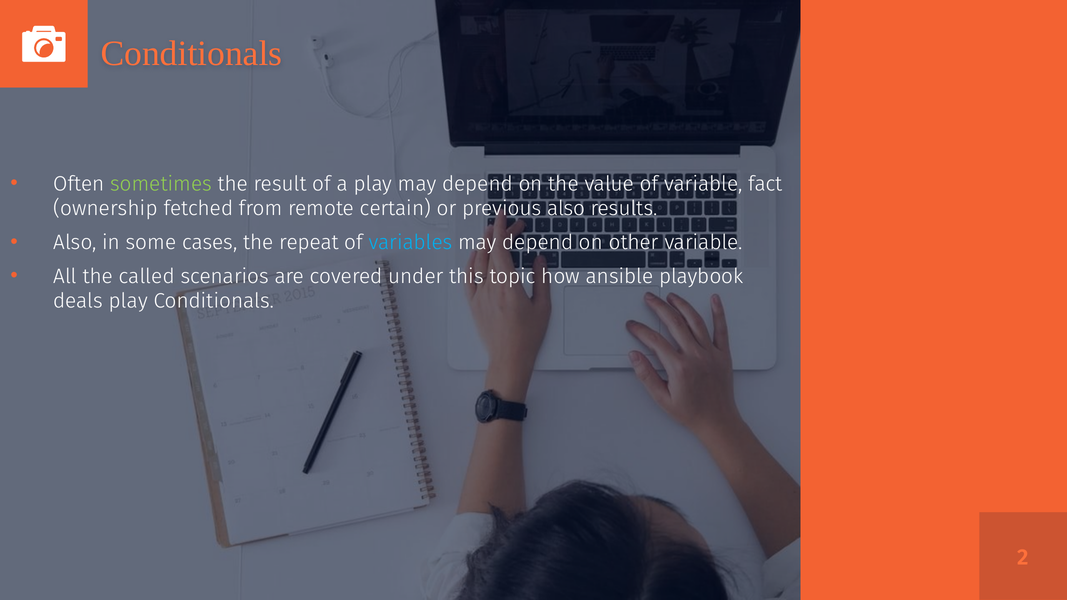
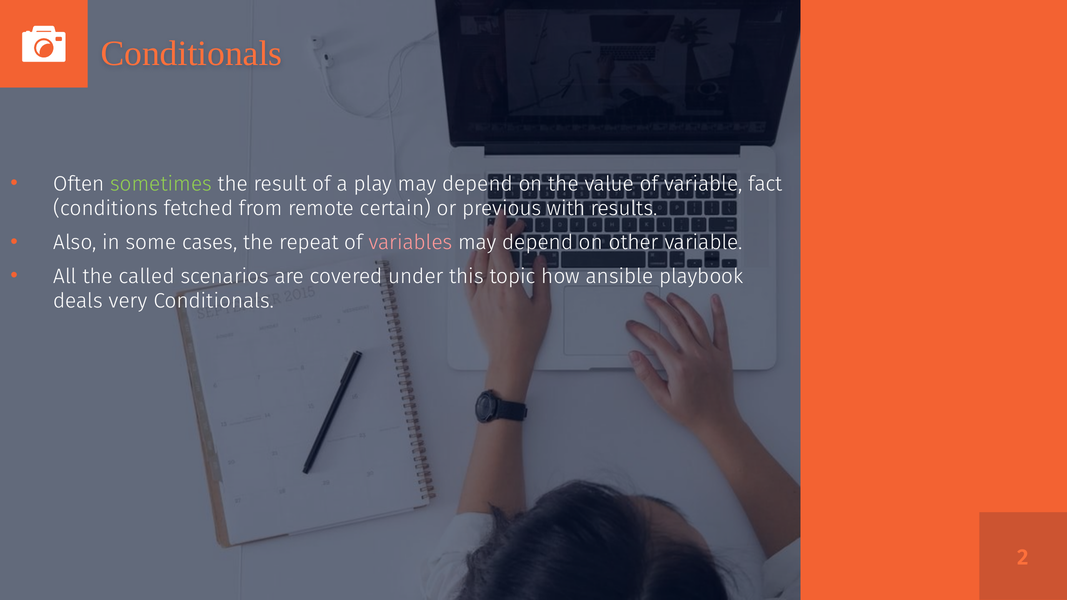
ownership: ownership -> conditions
previous also: also -> with
variables colour: light blue -> pink
deals play: play -> very
